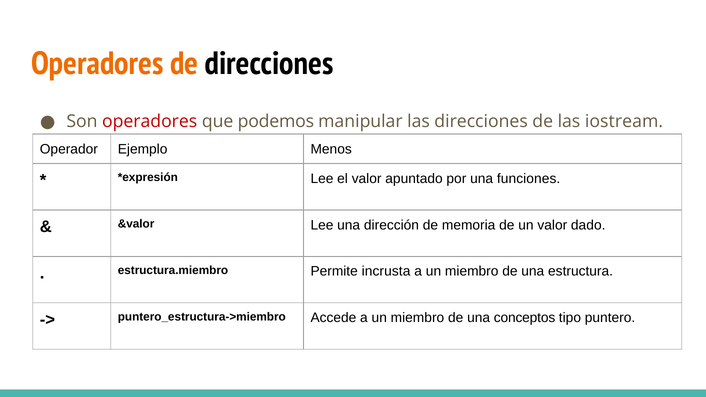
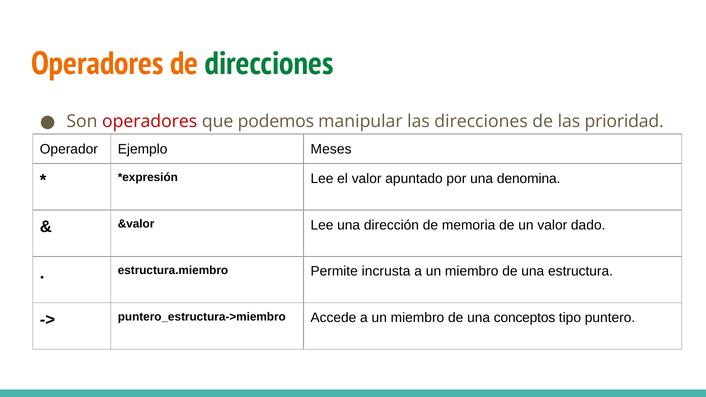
direcciones at (269, 64) colour: black -> green
iostream: iostream -> prioridad
Menos: Menos -> Meses
funciones: funciones -> denomina
